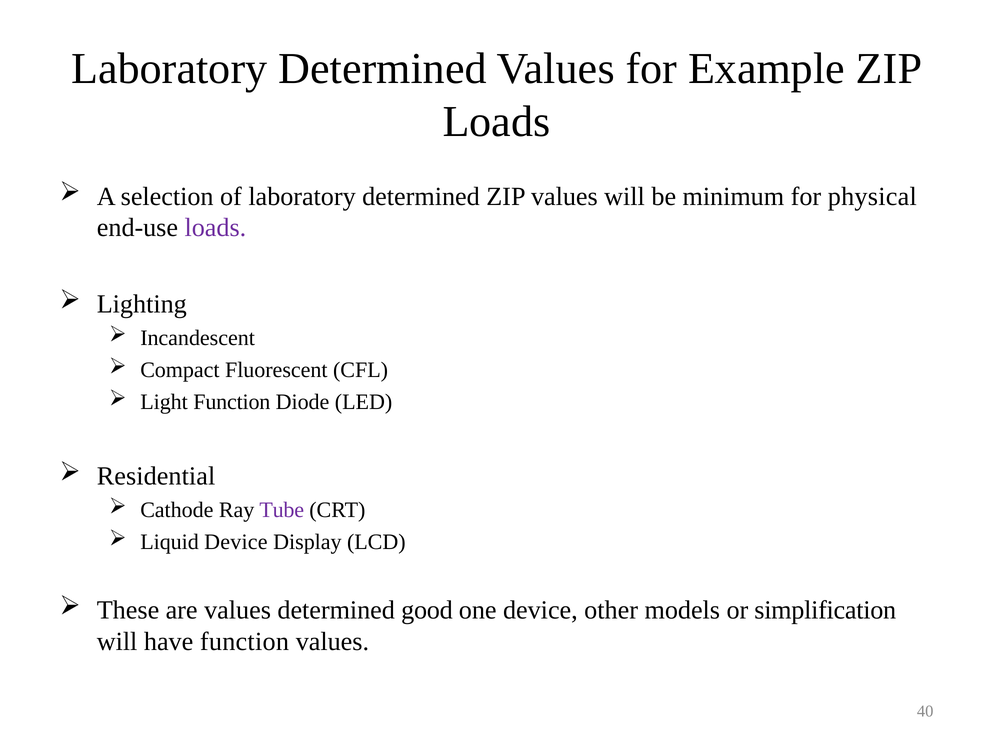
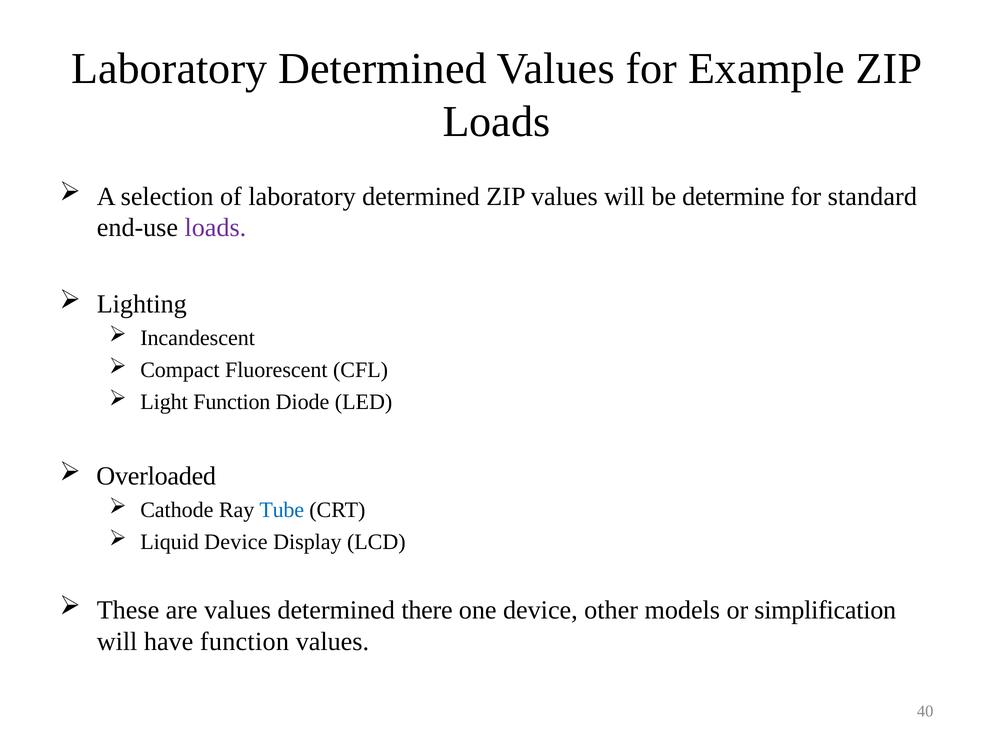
minimum: minimum -> determine
physical: physical -> standard
Residential: Residential -> Overloaded
Tube colour: purple -> blue
good: good -> there
